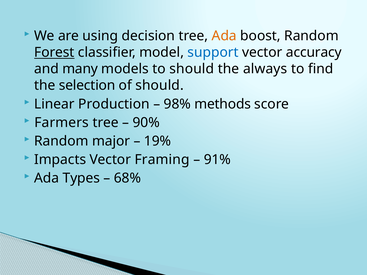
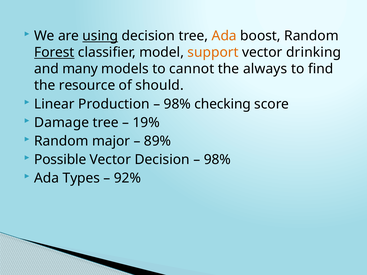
using underline: none -> present
support colour: blue -> orange
accuracy: accuracy -> drinking
to should: should -> cannot
selection: selection -> resource
methods: methods -> checking
Farmers: Farmers -> Damage
90%: 90% -> 19%
19%: 19% -> 89%
Impacts: Impacts -> Possible
Vector Framing: Framing -> Decision
91% at (217, 160): 91% -> 98%
68%: 68% -> 92%
